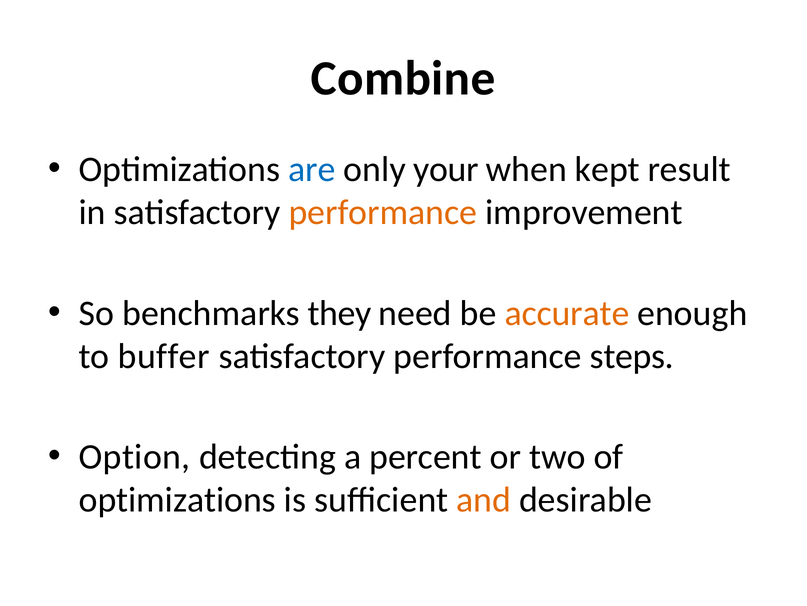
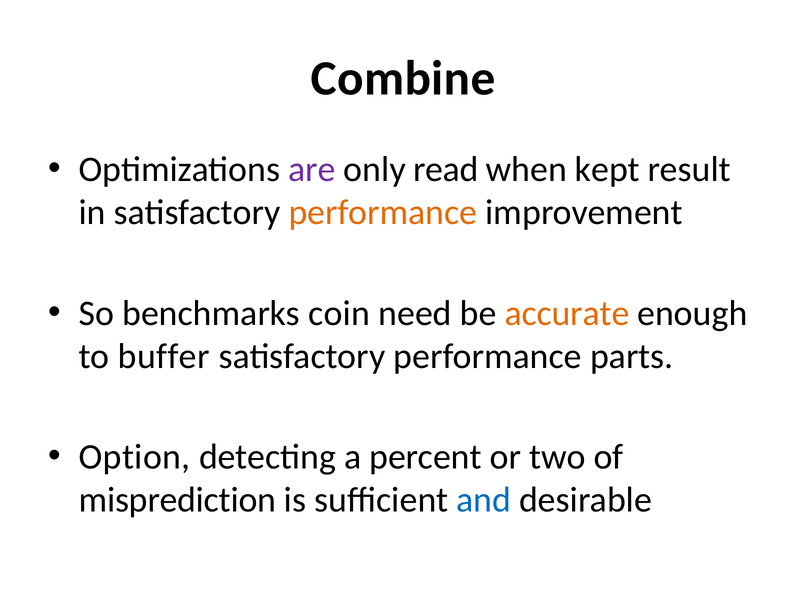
are colour: blue -> purple
your: your -> read
they: they -> coin
steps: steps -> parts
optimizations at (177, 499): optimizations -> misprediction
and colour: orange -> blue
